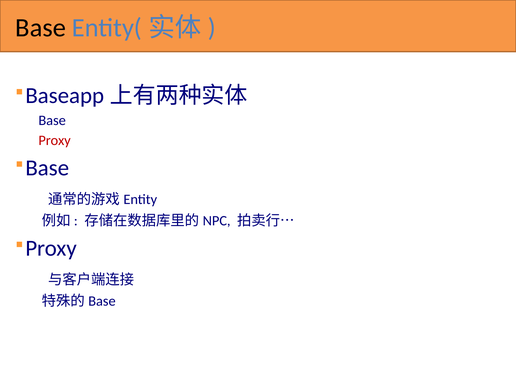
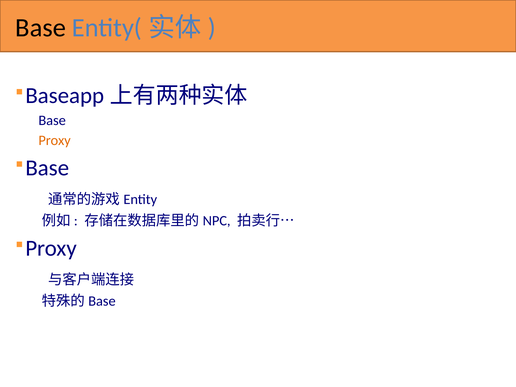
Proxy colour: red -> orange
